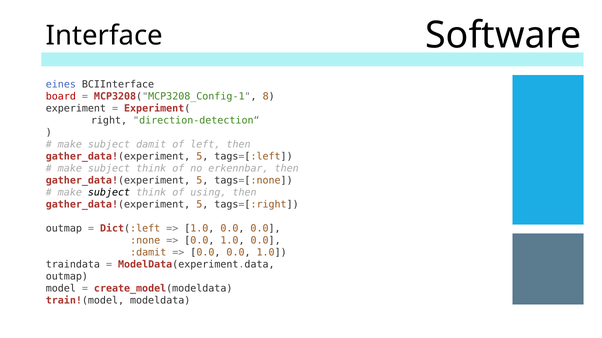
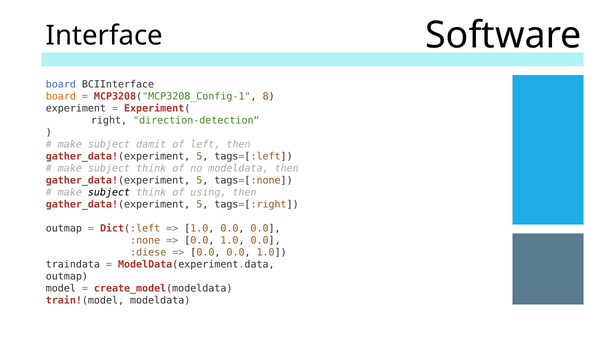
eines at (61, 85): eines -> board
board at (61, 97) colour: red -> orange
no erkennbar: erkennbar -> modeldata
:damit: :damit -> :diese
